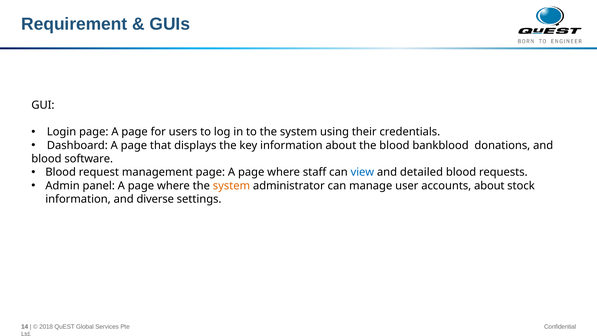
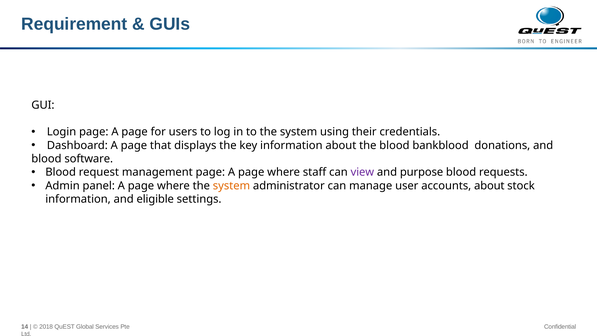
view colour: blue -> purple
detailed: detailed -> purpose
diverse: diverse -> eligible
